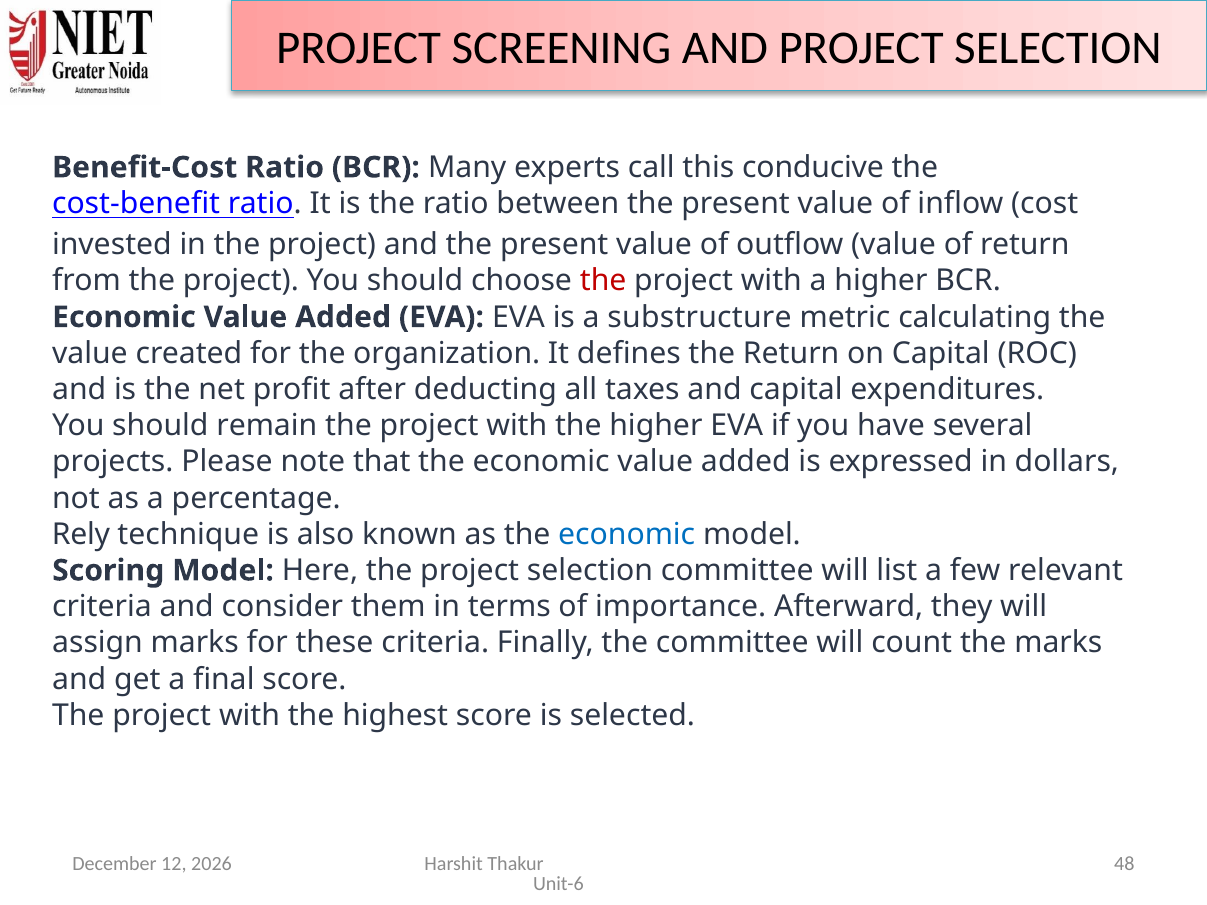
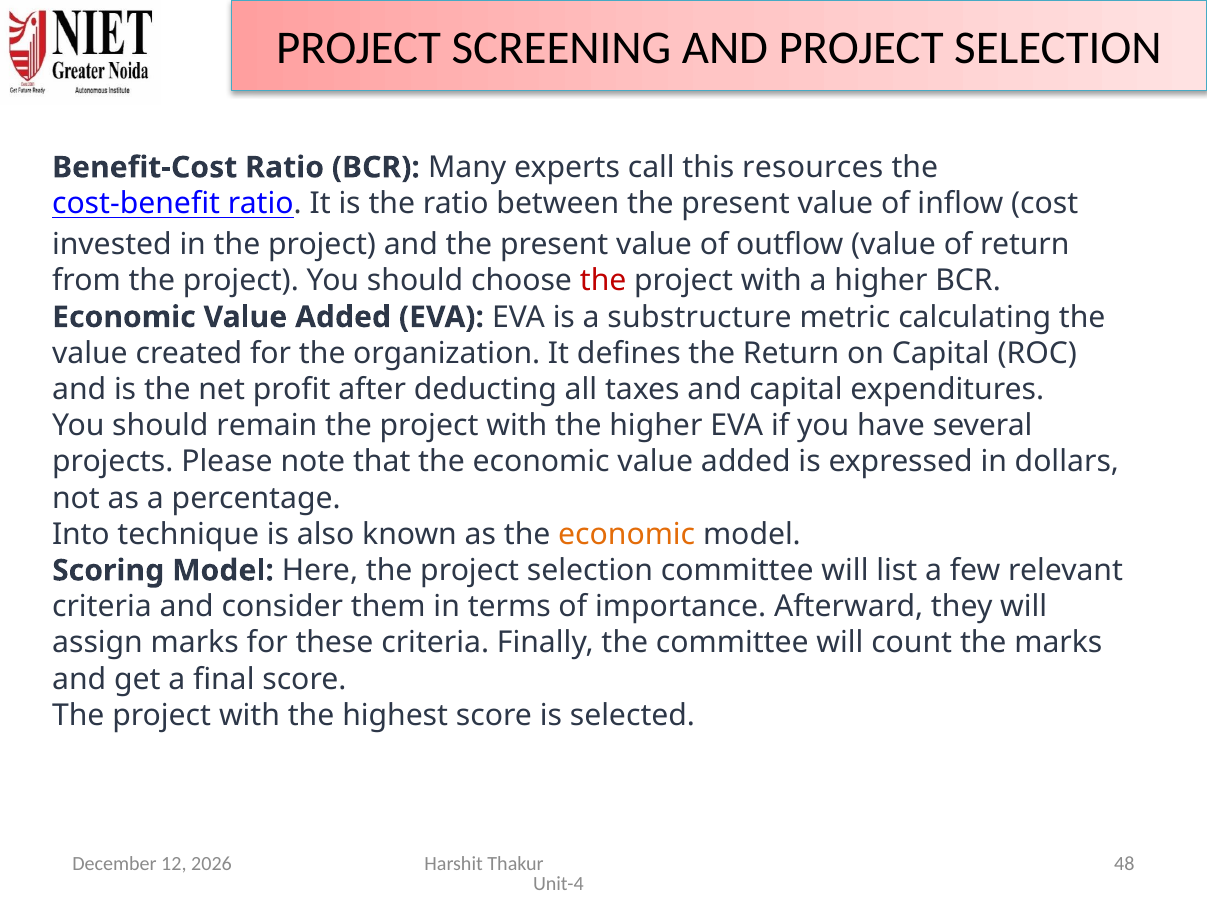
conducive: conducive -> resources
Rely: Rely -> Into
economic at (627, 534) colour: blue -> orange
Unit-6: Unit-6 -> Unit-4
